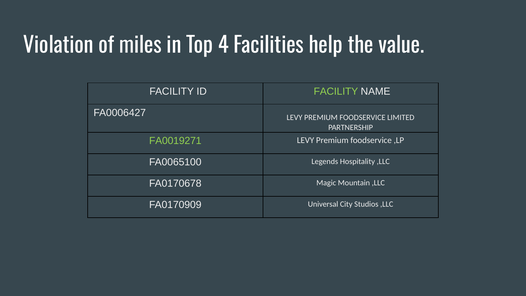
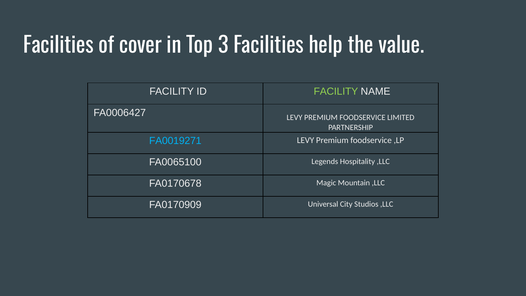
Violation at (58, 46): Violation -> Facilities
miles: miles -> cover
4: 4 -> 3
FA0019271 colour: light green -> light blue
